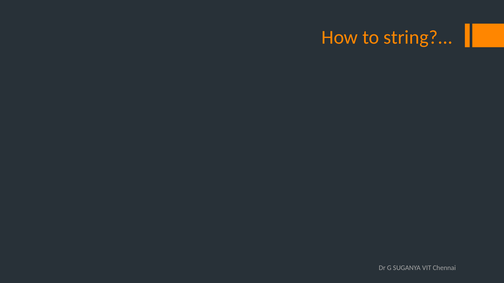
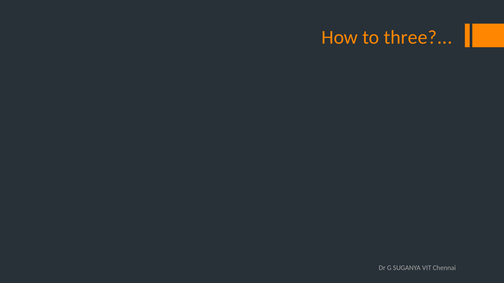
string: string -> three
